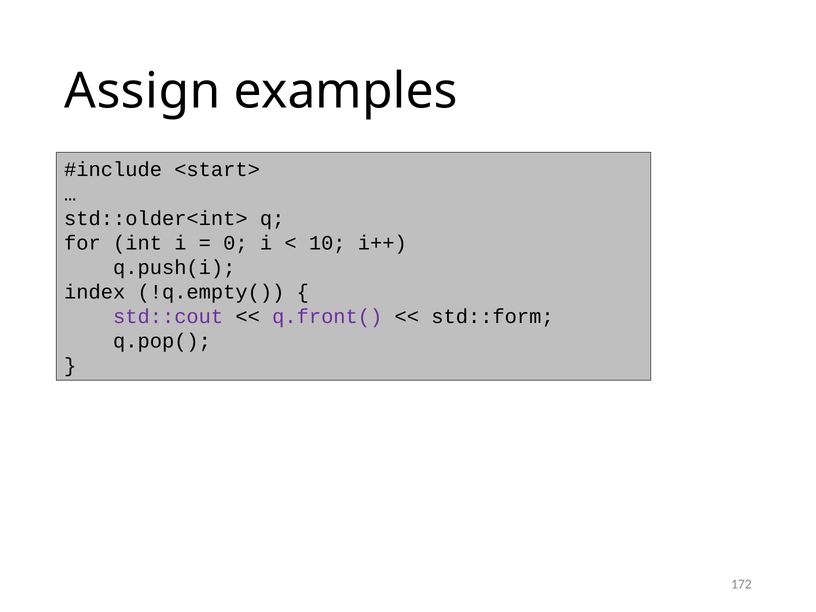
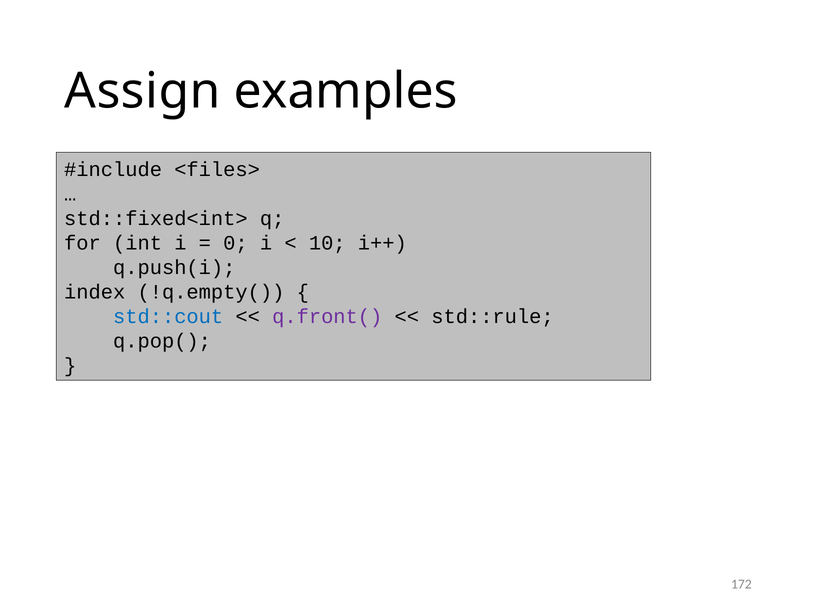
<start>: <start> -> <files>
std::older<int>: std::older<int> -> std::fixed<int>
std::cout colour: purple -> blue
std::form: std::form -> std::rule
